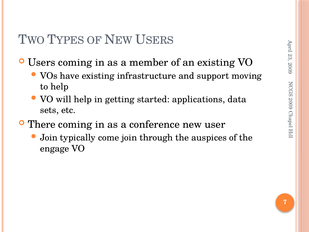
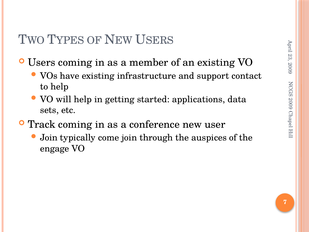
moving: moving -> contact
There: There -> Track
